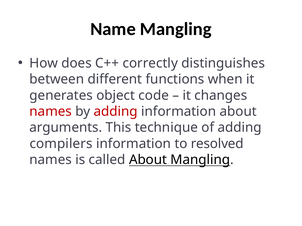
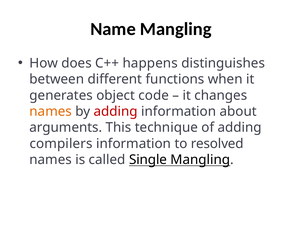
correctly: correctly -> happens
names at (51, 112) colour: red -> orange
called About: About -> Single
